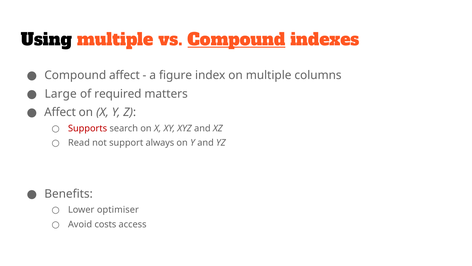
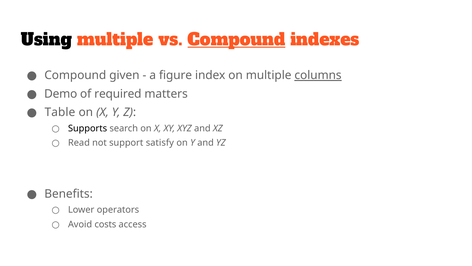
Compound affect: affect -> given
columns underline: none -> present
Large: Large -> Demo
Affect at (60, 112): Affect -> Table
Supports colour: red -> black
always: always -> satisfy
optimiser: optimiser -> operators
